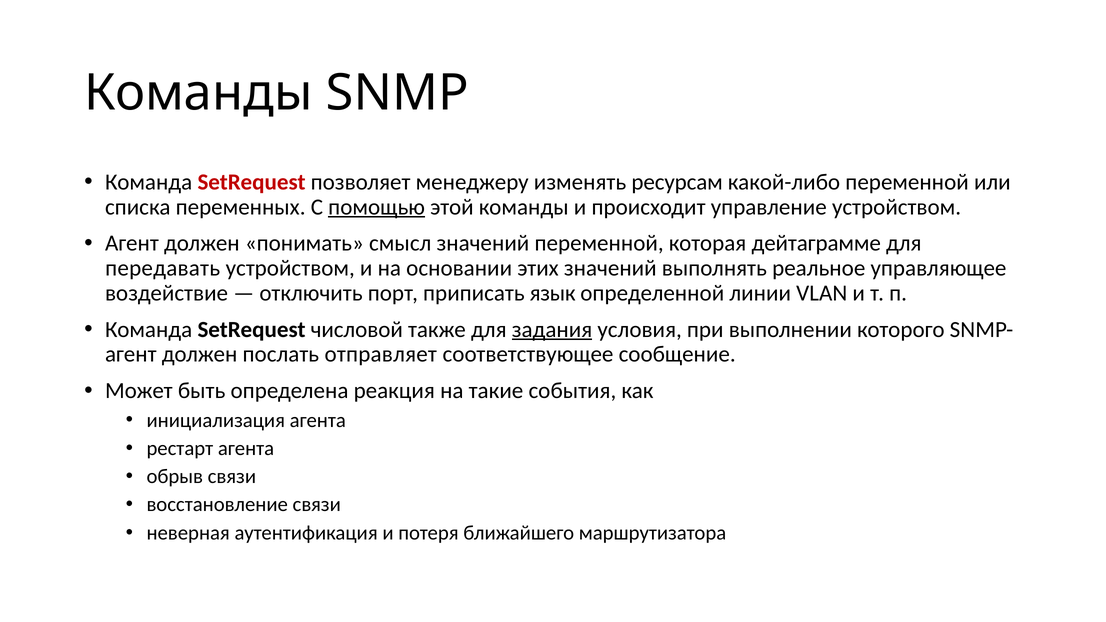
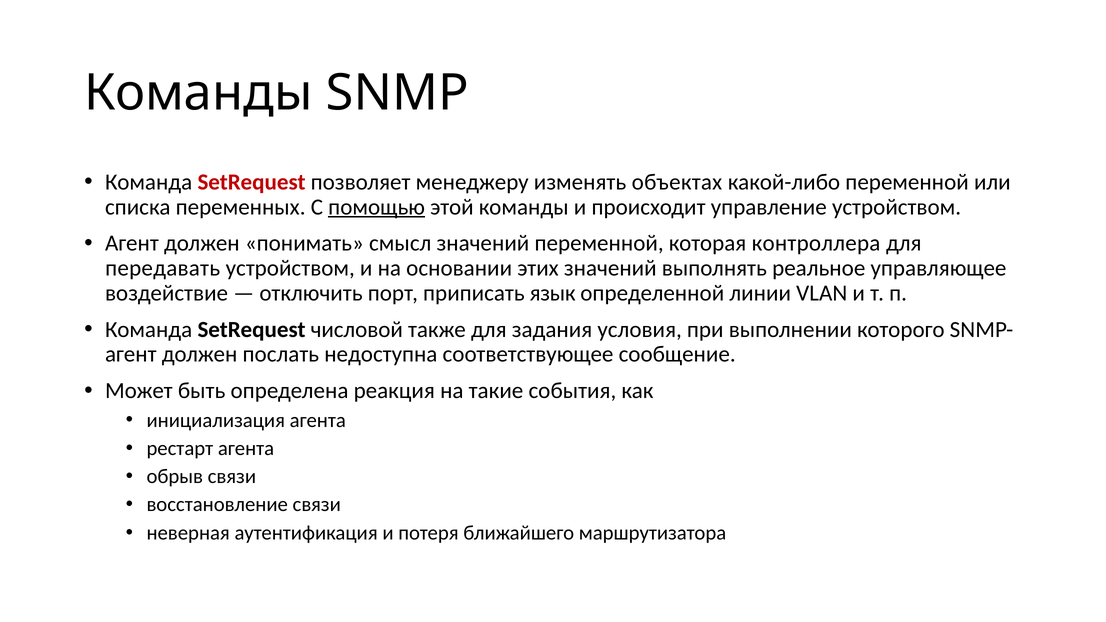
ресурсам: ресурсам -> объектах
дейтаграмме: дейтаграмме -> контроллера
задания underline: present -> none
отправляет: отправляет -> недоступна
